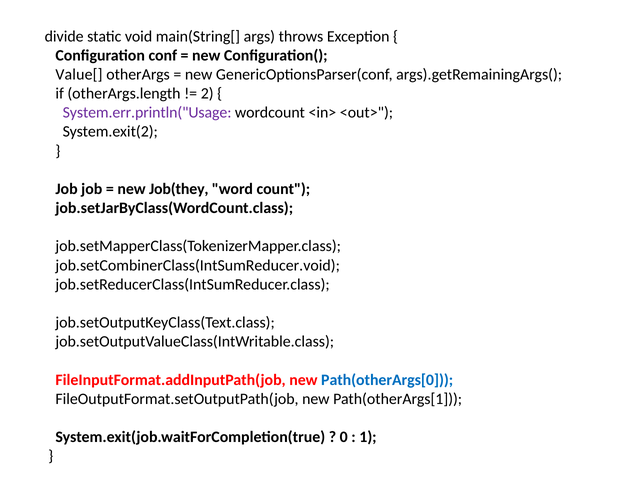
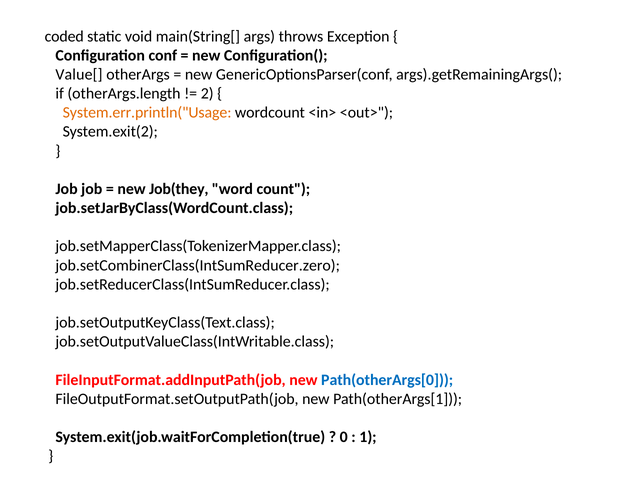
divide: divide -> coded
System.err.println("Usage colour: purple -> orange
job.setCombinerClass(IntSumReducer.void: job.setCombinerClass(IntSumReducer.void -> job.setCombinerClass(IntSumReducer.zero
